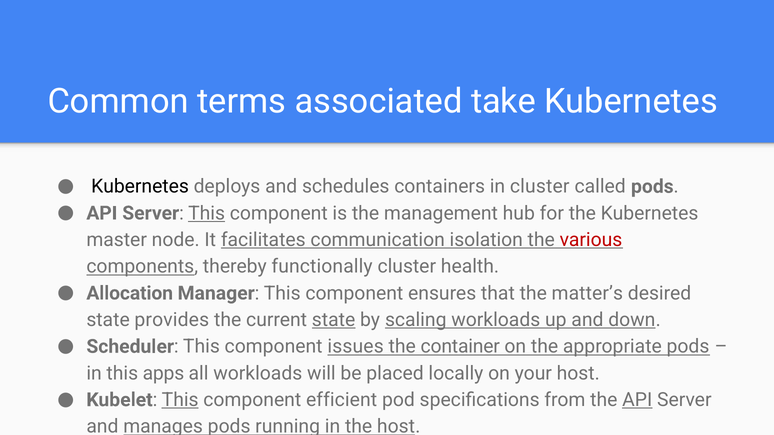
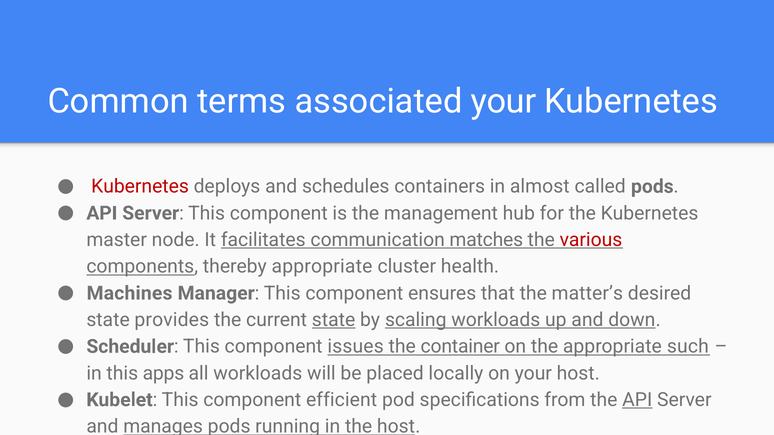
associated take: take -> your
Kubernetes at (140, 187) colour: black -> red
in cluster: cluster -> almost
This at (207, 213) underline: present -> none
isolation: isolation -> matches
thereby functionally: functionally -> appropriate
Allocation: Allocation -> Machines
appropriate pods: pods -> such
This at (180, 400) underline: present -> none
